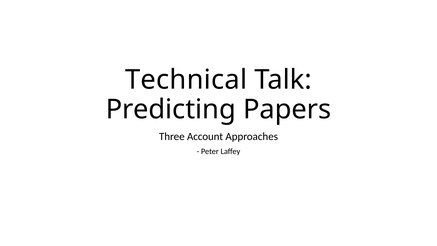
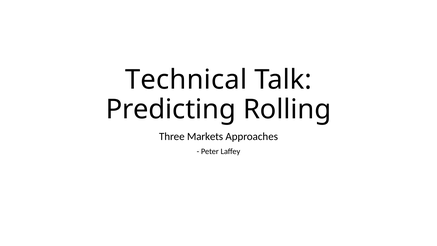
Papers: Papers -> Rolling
Account: Account -> Markets
